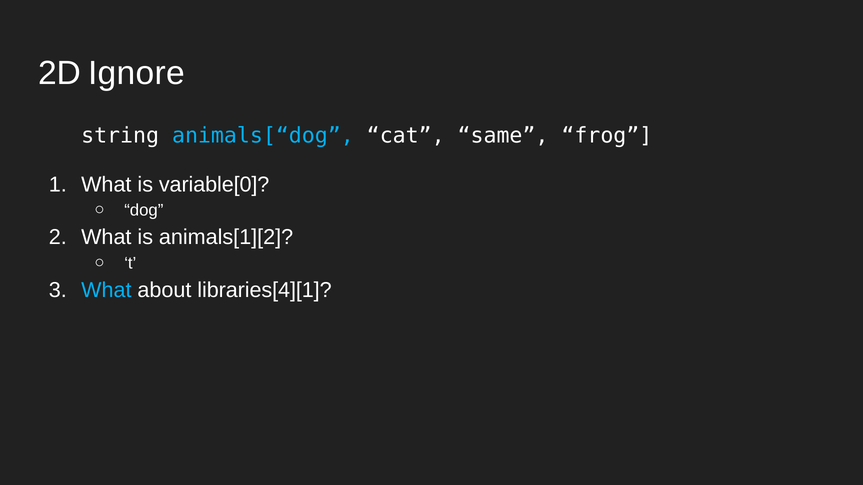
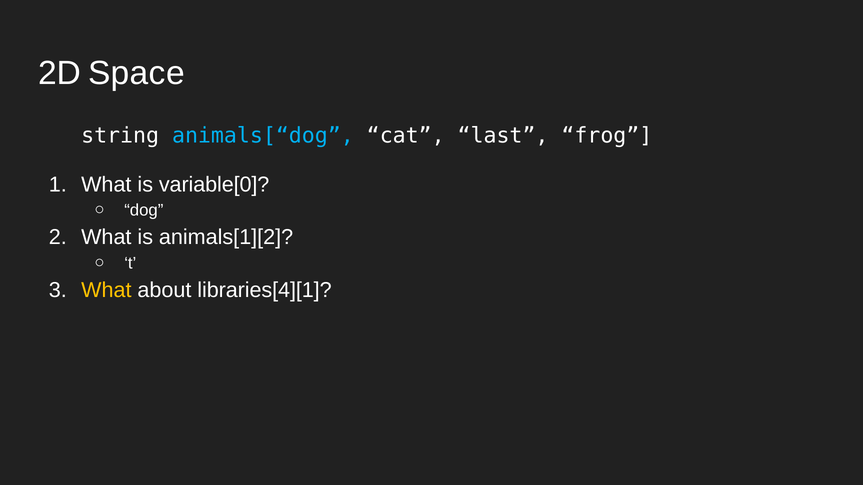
Ignore: Ignore -> Space
same: same -> last
What at (106, 290) colour: light blue -> yellow
